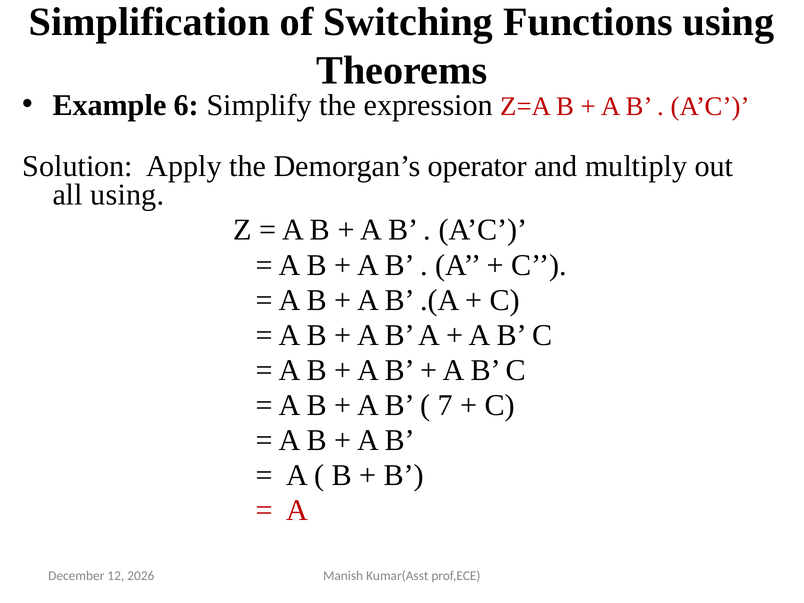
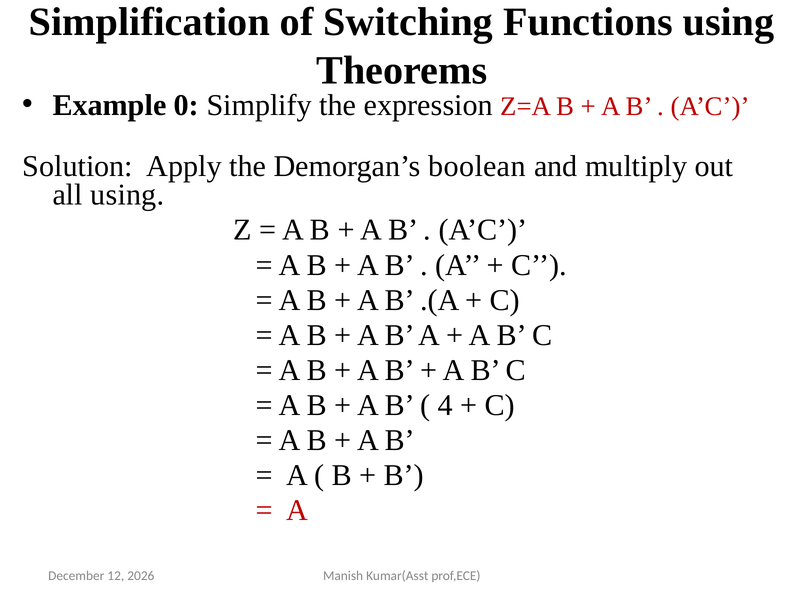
6: 6 -> 0
operator: operator -> boolean
7: 7 -> 4
